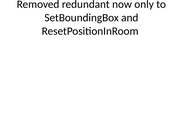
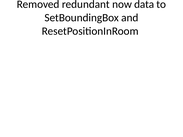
only: only -> data
